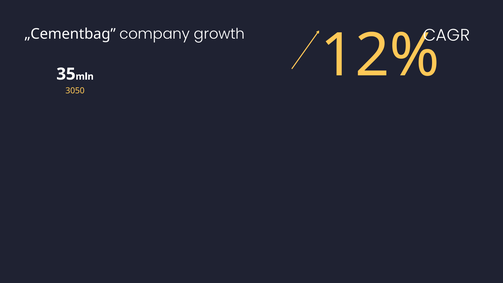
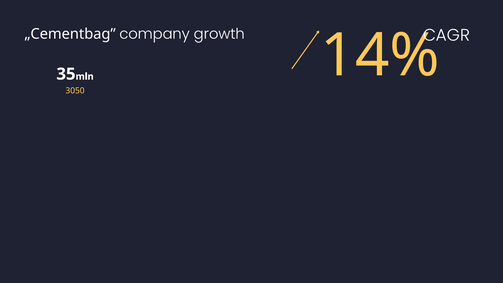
12%: 12% -> 14%
